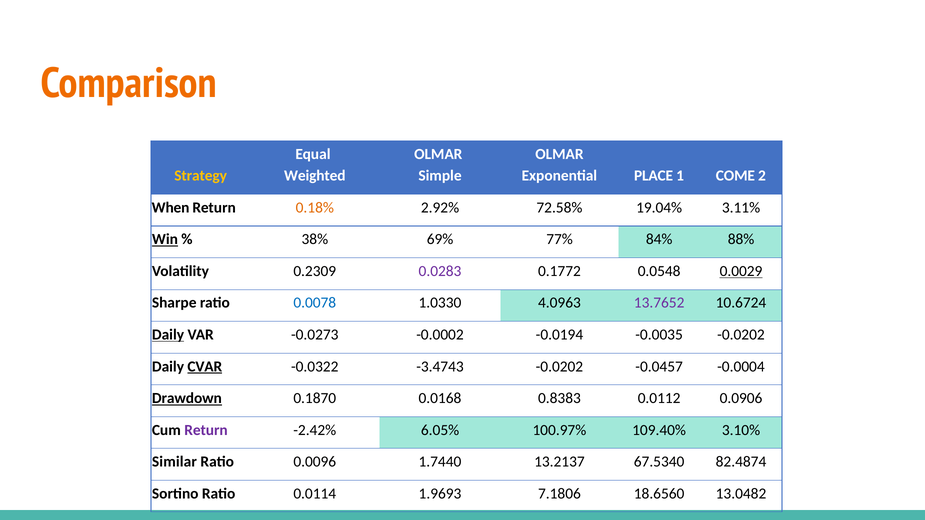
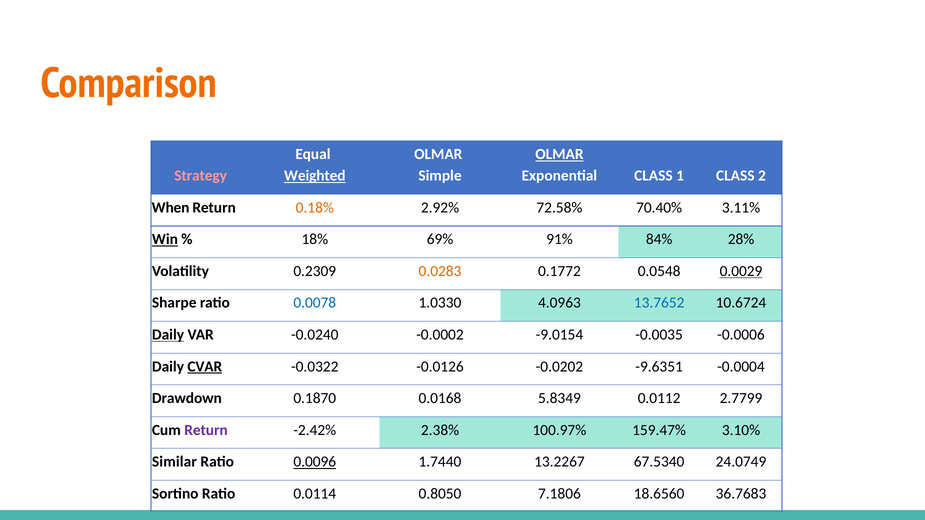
OLMAR at (559, 154) underline: none -> present
Strategy colour: yellow -> pink
Weighted underline: none -> present
Exponential PLACE: PLACE -> CLASS
1 COME: COME -> CLASS
19.04%: 19.04% -> 70.40%
38%: 38% -> 18%
77%: 77% -> 91%
88%: 88% -> 28%
0.0283 colour: purple -> orange
13.7652 colour: purple -> blue
-0.0273: -0.0273 -> -0.0240
-0.0194: -0.0194 -> -9.0154
-0.0035 -0.0202: -0.0202 -> -0.0006
-3.4743: -3.4743 -> -0.0126
-0.0457: -0.0457 -> -9.6351
Drawdown underline: present -> none
0.8383: 0.8383 -> 5.8349
0.0906: 0.0906 -> 2.7799
6.05%: 6.05% -> 2.38%
109.40%: 109.40% -> 159.47%
0.0096 underline: none -> present
13.2137: 13.2137 -> 13.2267
82.4874: 82.4874 -> 24.0749
1.9693: 1.9693 -> 0.8050
13.0482: 13.0482 -> 36.7683
